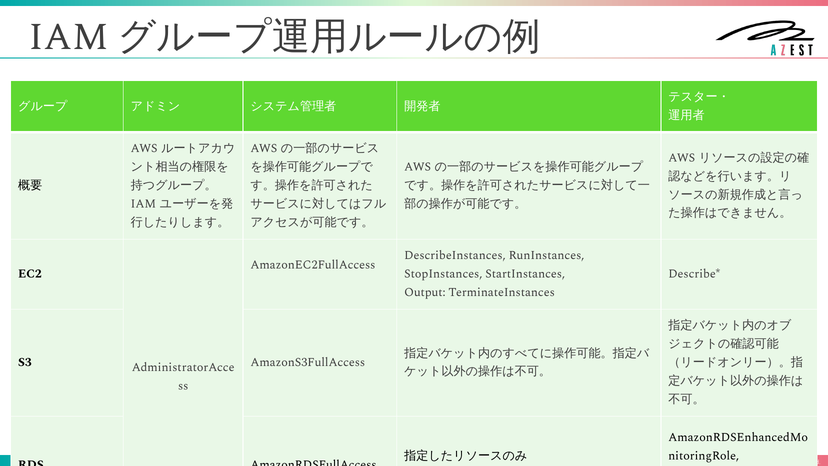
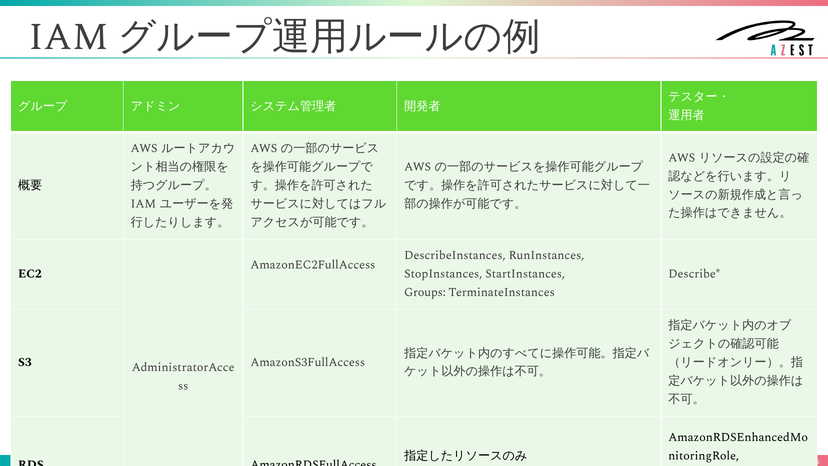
Output: Output -> Groups
